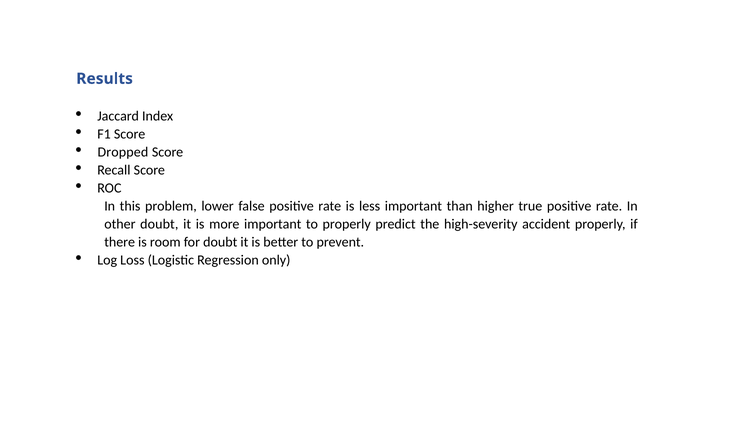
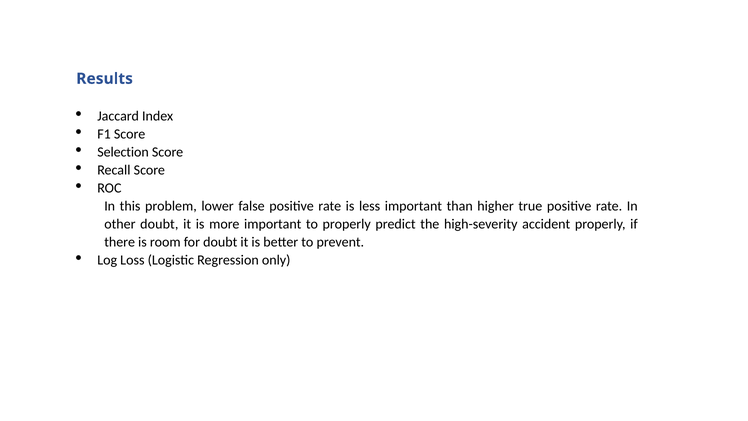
Dropped: Dropped -> Selection
